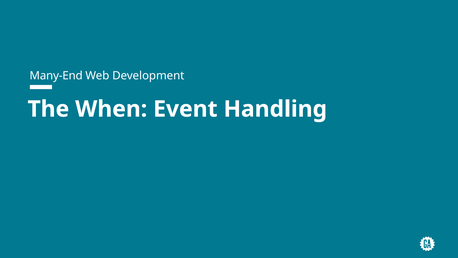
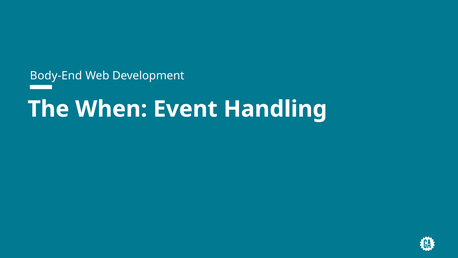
Many-End: Many-End -> Body-End
